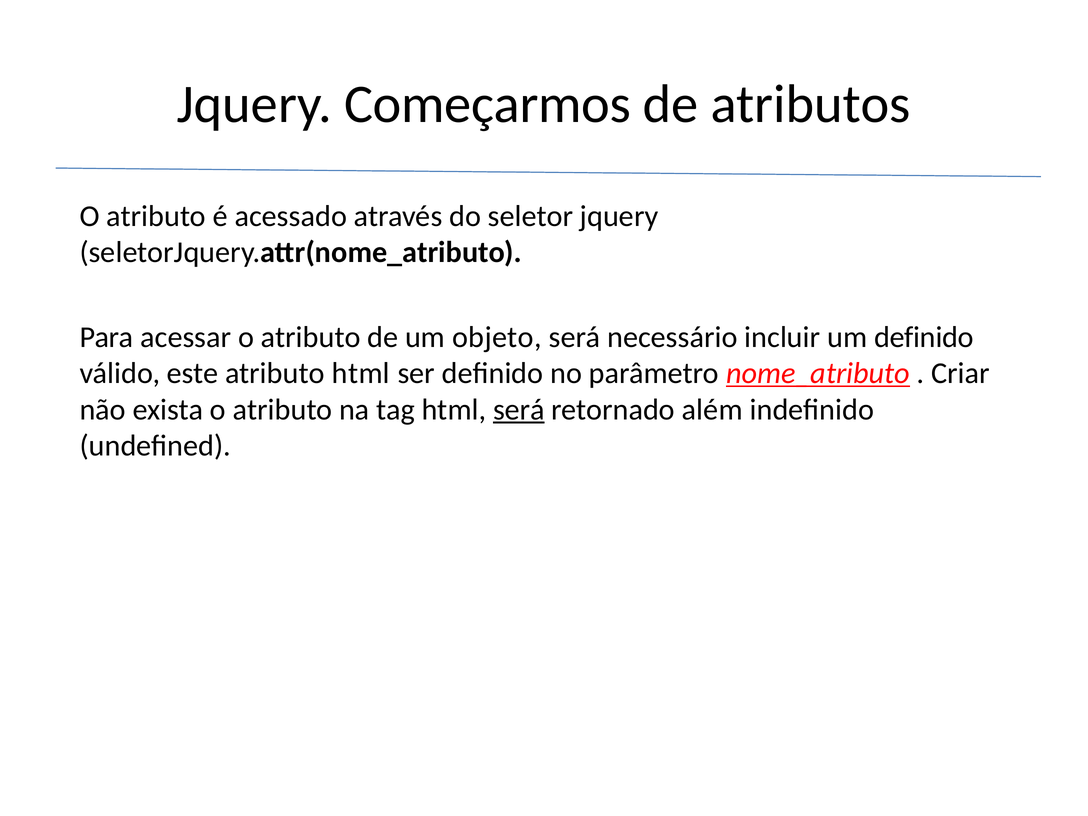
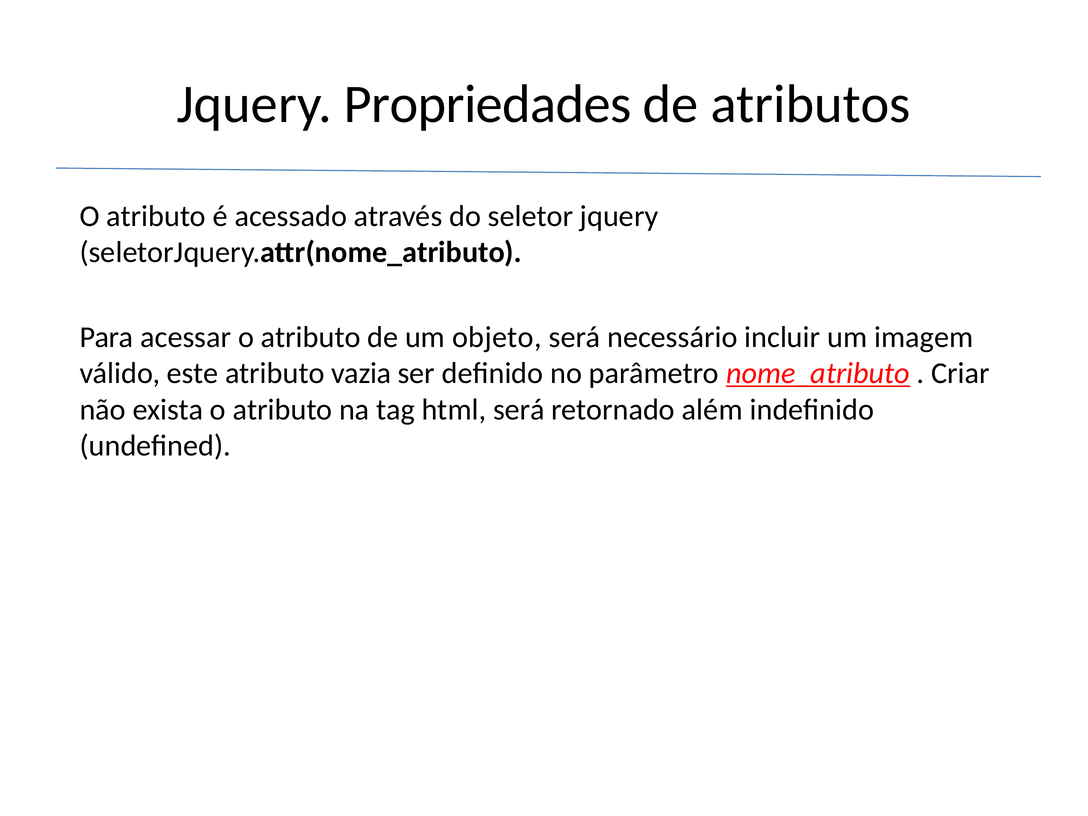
Começarmos: Começarmos -> Propriedades
um definido: definido -> imagem
atributo html: html -> vazia
será at (519, 410) underline: present -> none
